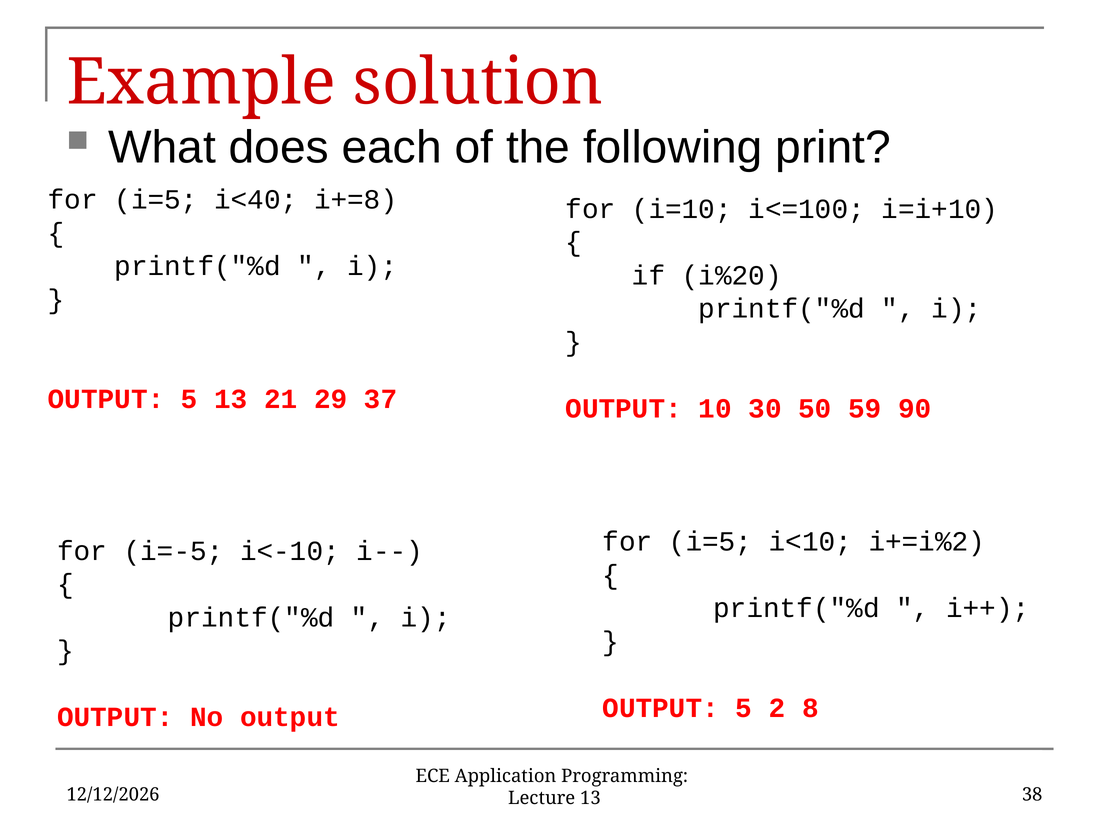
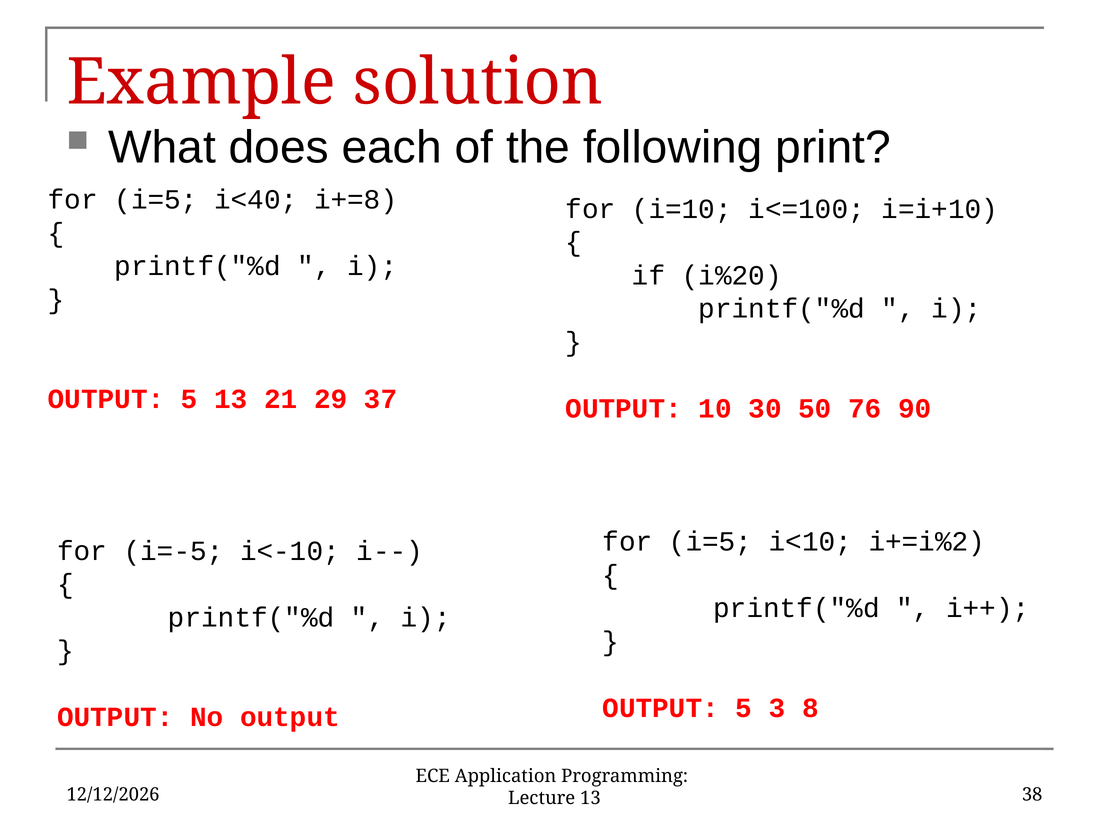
59: 59 -> 76
2: 2 -> 3
